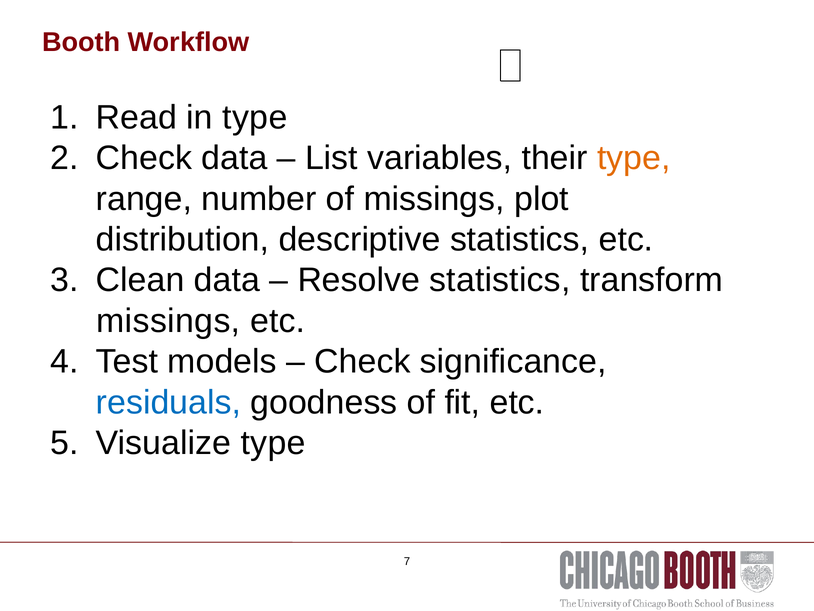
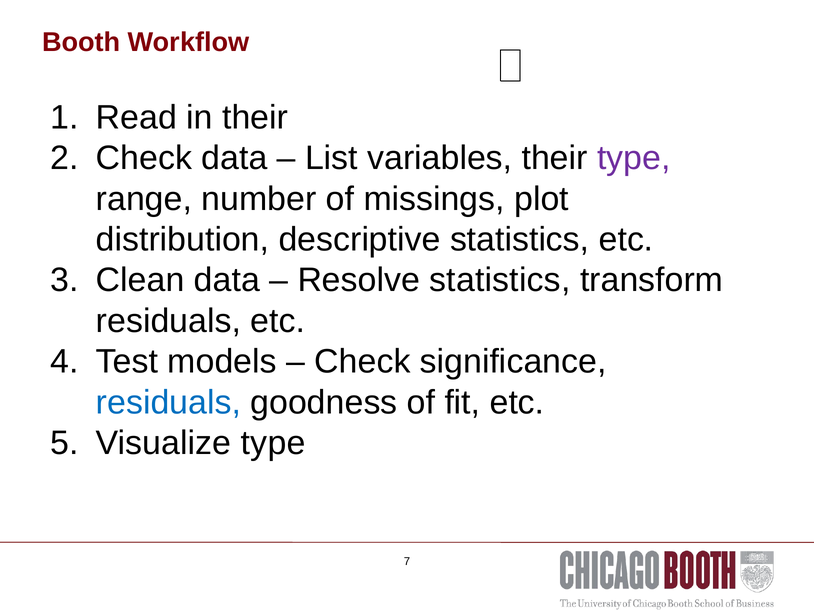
in type: type -> their
type at (634, 158) colour: orange -> purple
missings at (168, 321): missings -> residuals
